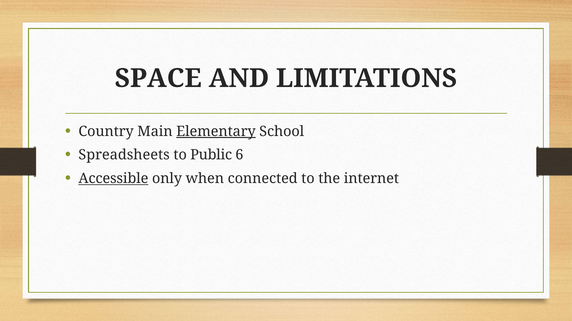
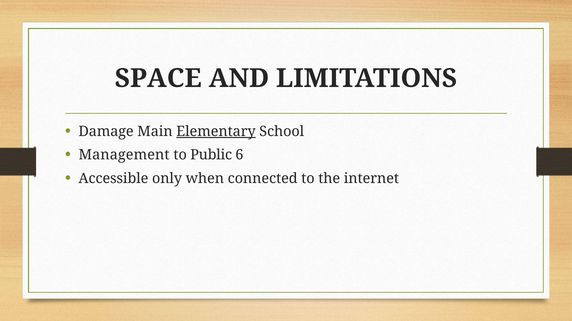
Country: Country -> Damage
Spreadsheets: Spreadsheets -> Management
Accessible underline: present -> none
